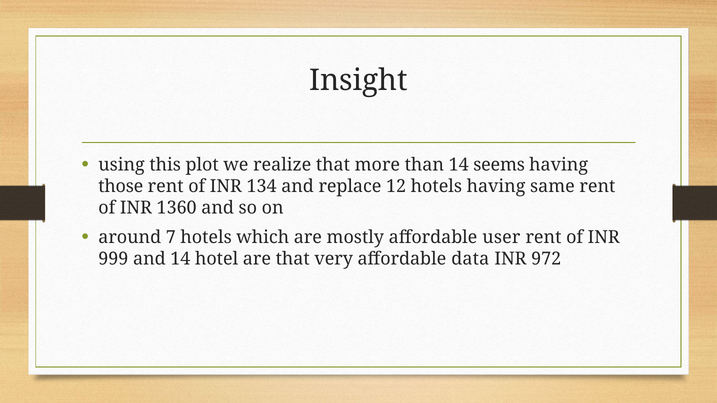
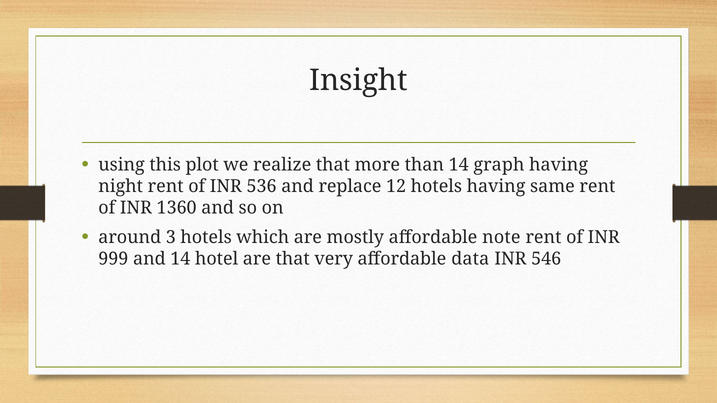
seems: seems -> graph
those: those -> night
134: 134 -> 536
7: 7 -> 3
user: user -> note
972: 972 -> 546
